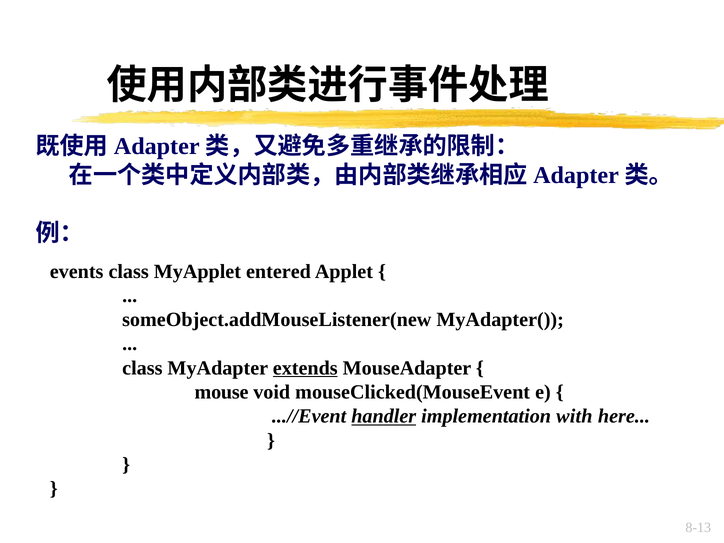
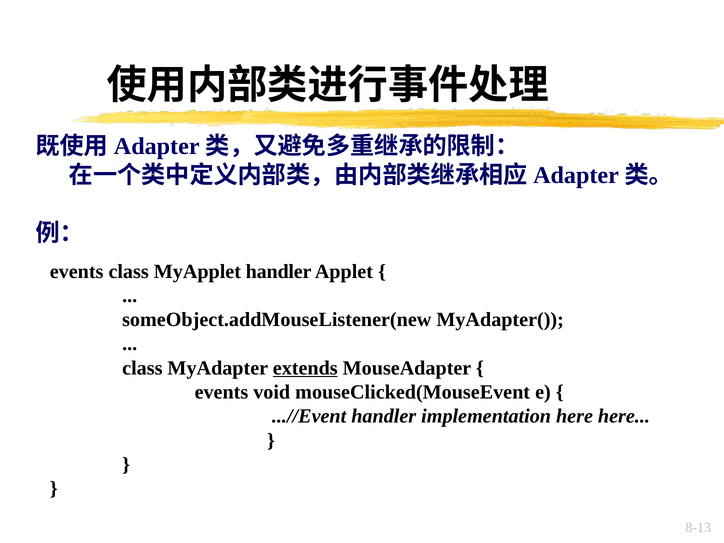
MyApplet entered: entered -> handler
mouse at (222, 392): mouse -> events
handler at (384, 416) underline: present -> none
implementation with: with -> here
